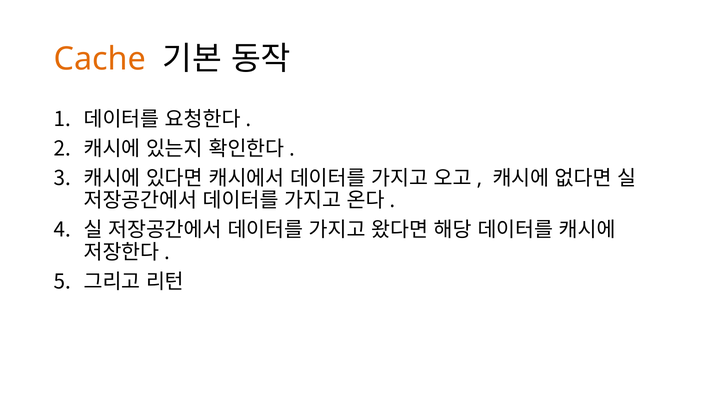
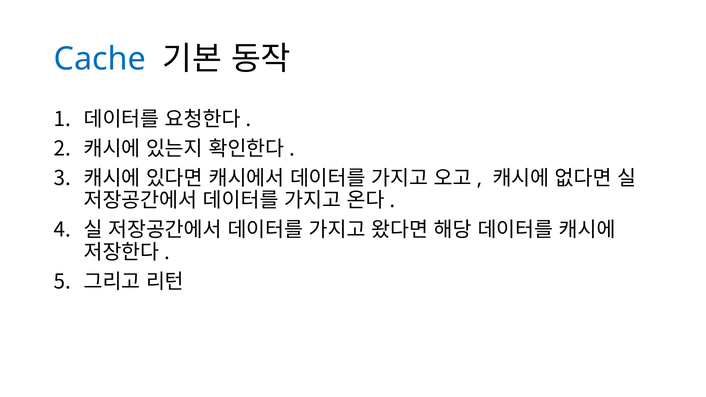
Cache colour: orange -> blue
